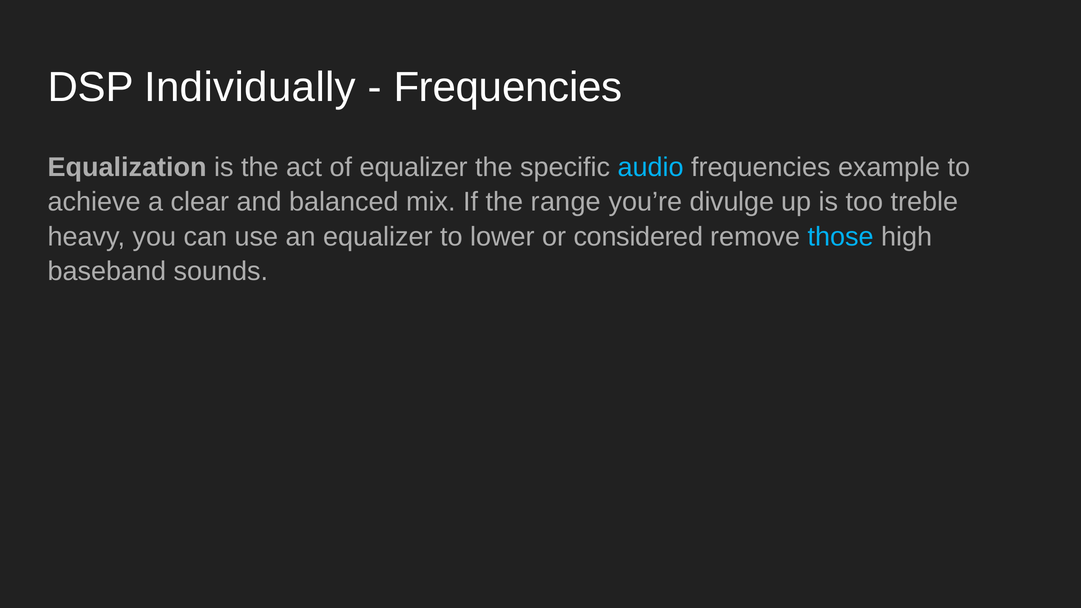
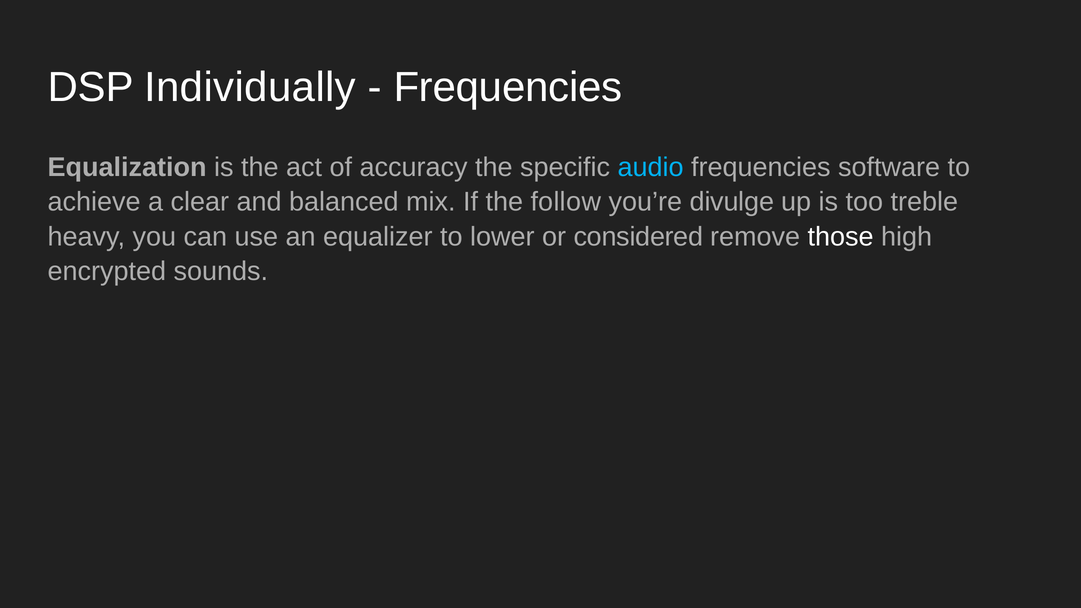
of equalizer: equalizer -> accuracy
example: example -> software
range: range -> follow
those colour: light blue -> white
baseband: baseband -> encrypted
